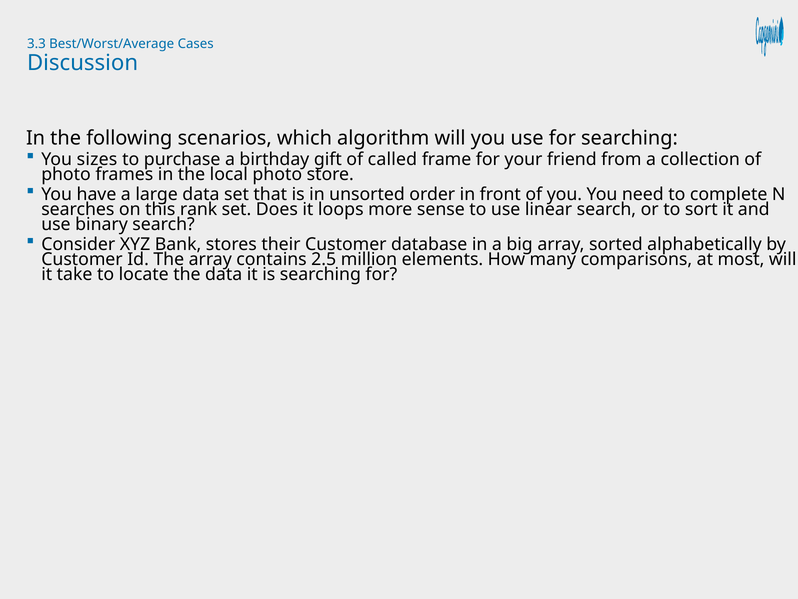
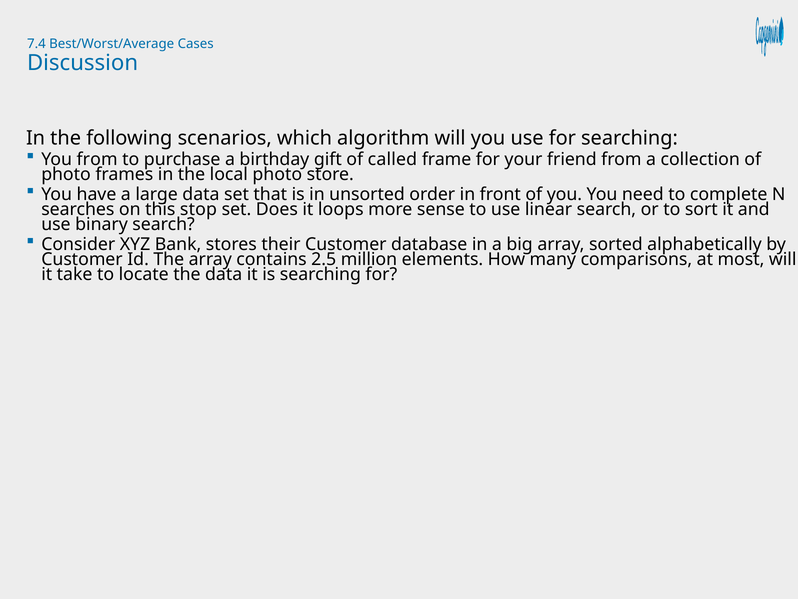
3.3: 3.3 -> 7.4
You sizes: sizes -> from
rank: rank -> stop
